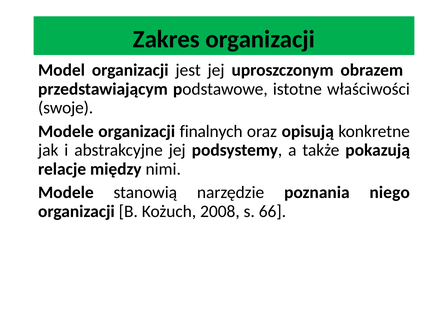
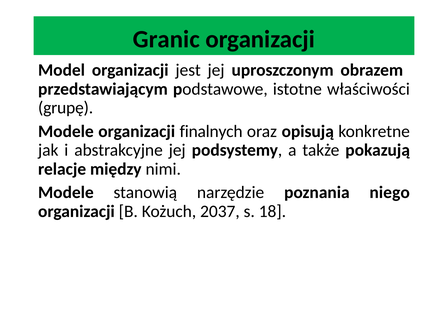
Zakres: Zakres -> Granic
swoje: swoje -> grupę
2008: 2008 -> 2037
66: 66 -> 18
